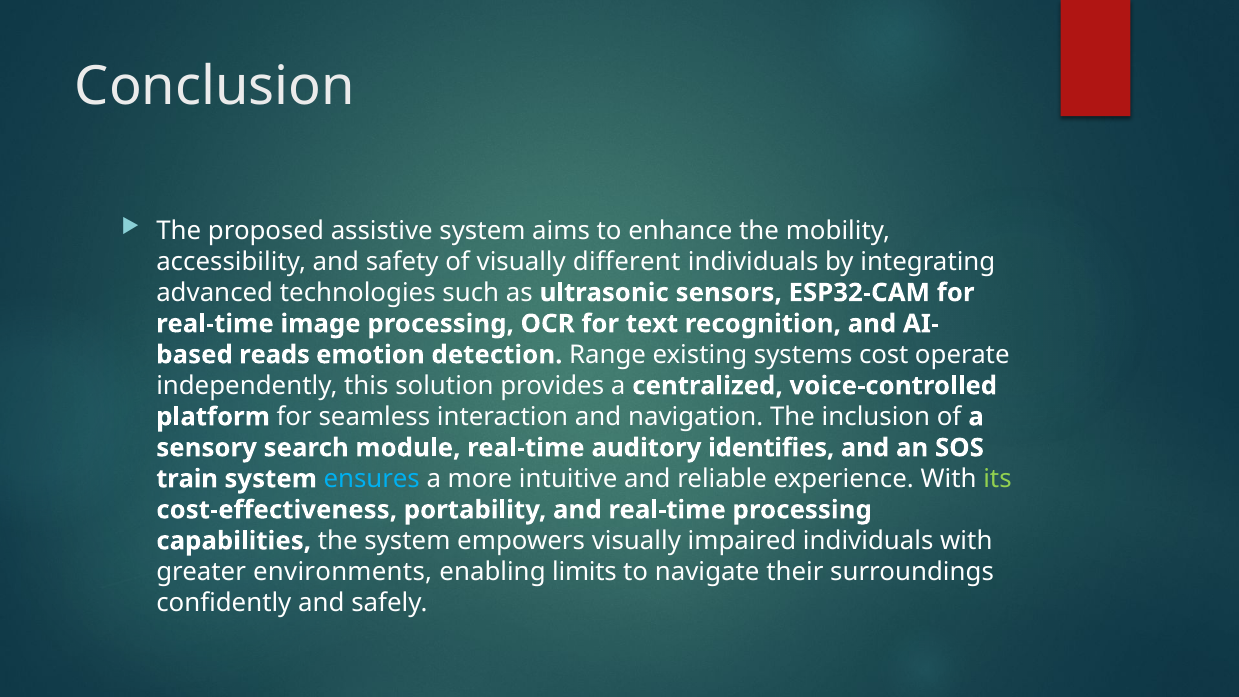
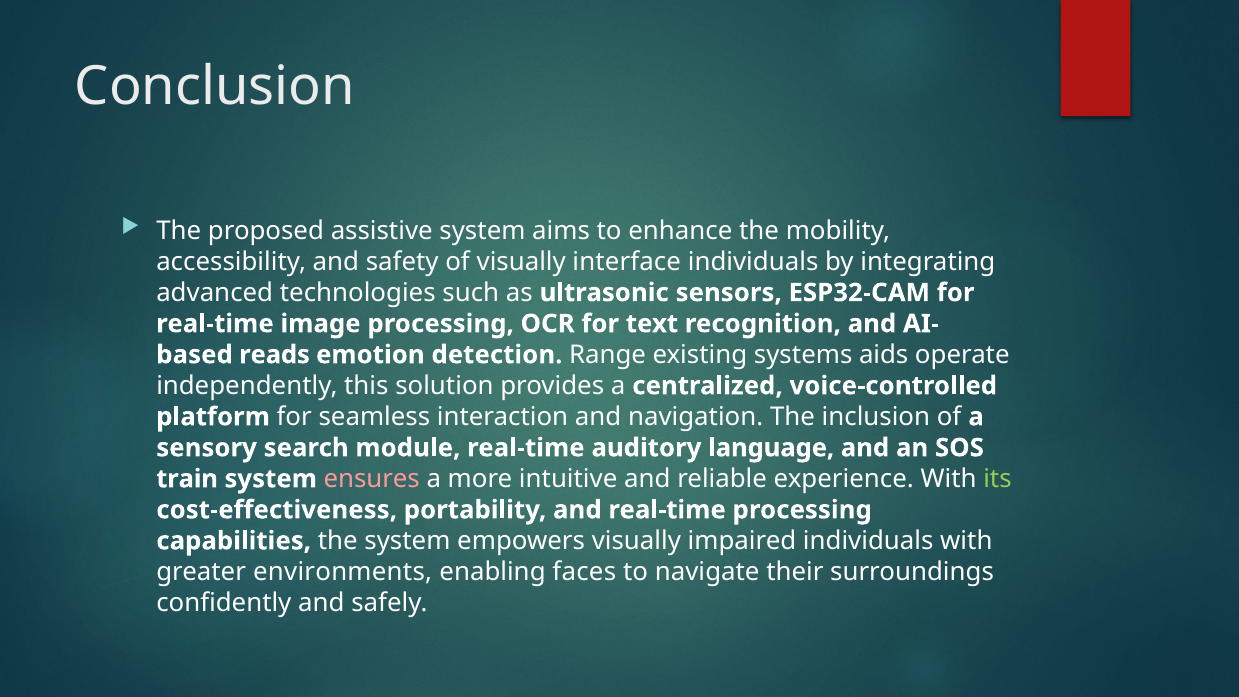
different: different -> interface
cost: cost -> aids
identifies: identifies -> language
ensures colour: light blue -> pink
limits: limits -> faces
